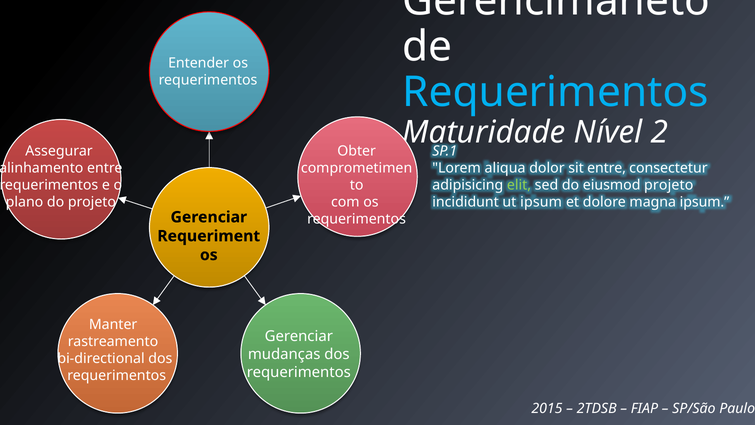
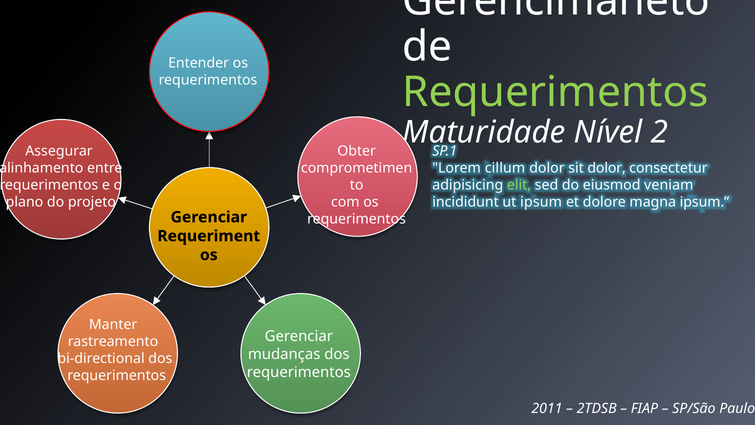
Requerimentos at (555, 92) colour: light blue -> light green
aliqua: aliqua -> cillum
sit entre: entre -> dolor
eiusmod projeto: projeto -> veniam
2015: 2015 -> 2011
